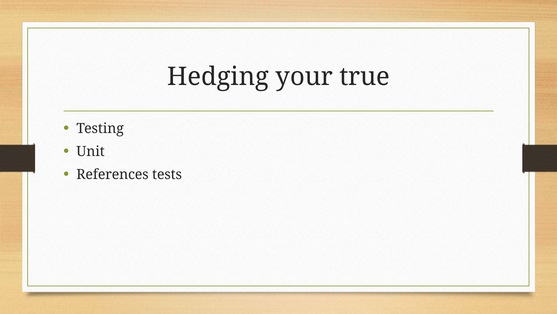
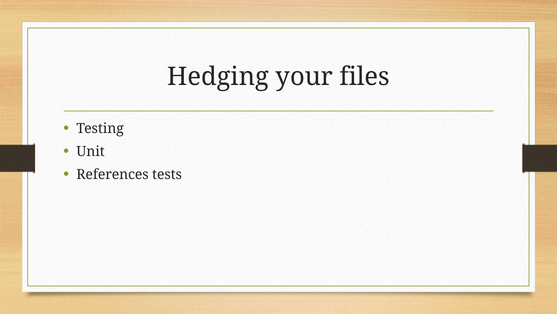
true: true -> files
